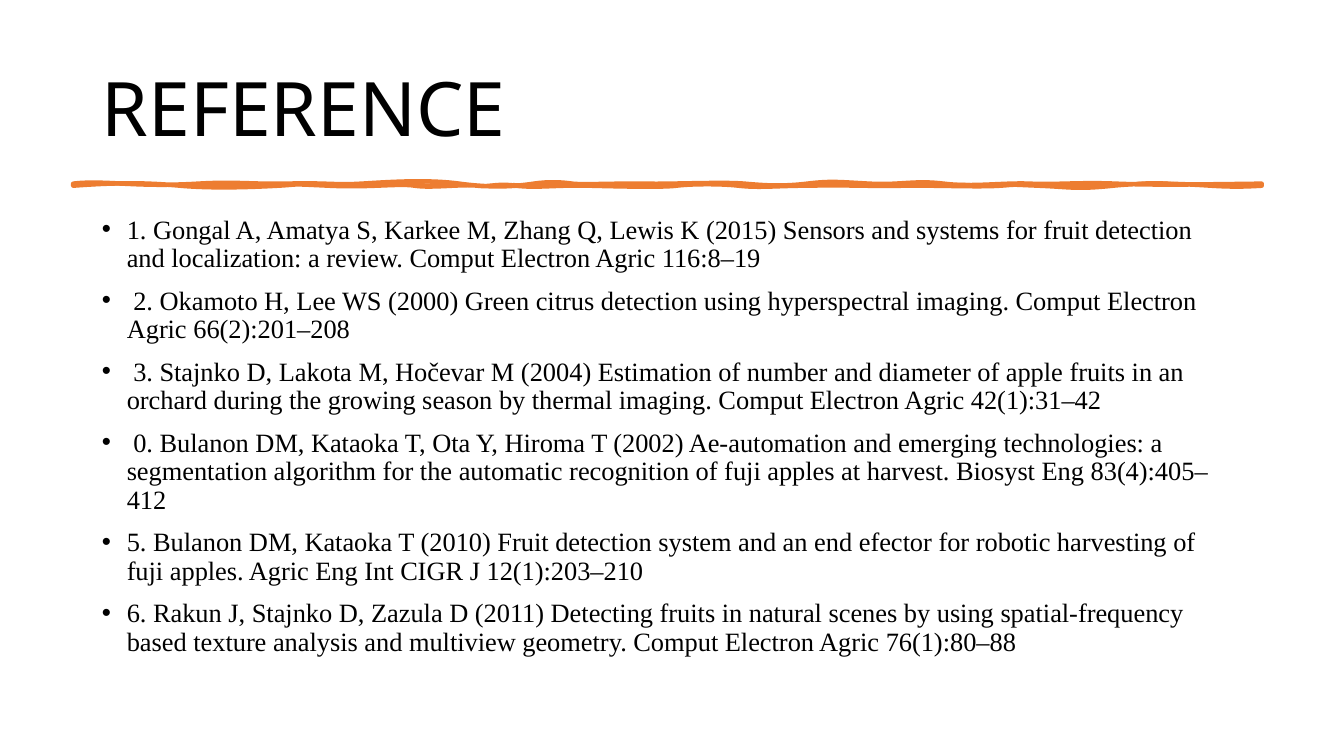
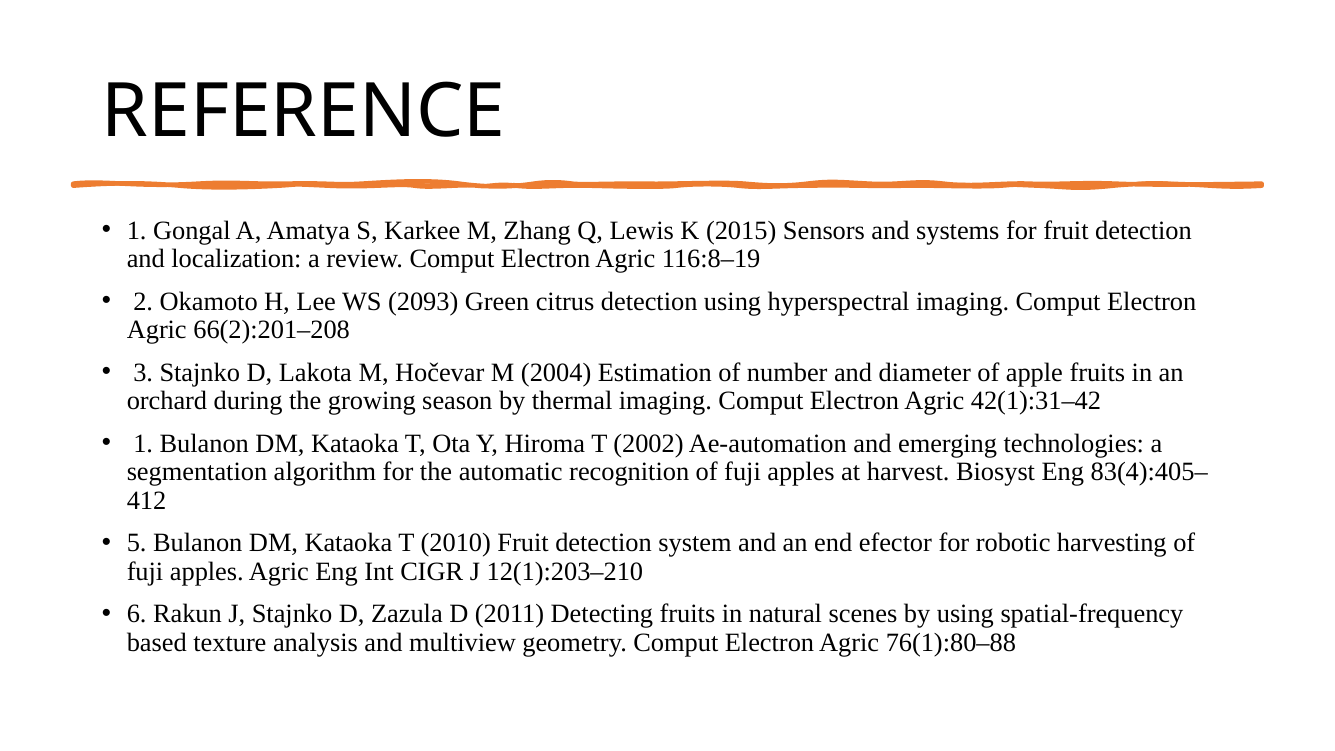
2000: 2000 -> 2093
0 at (143, 443): 0 -> 1
